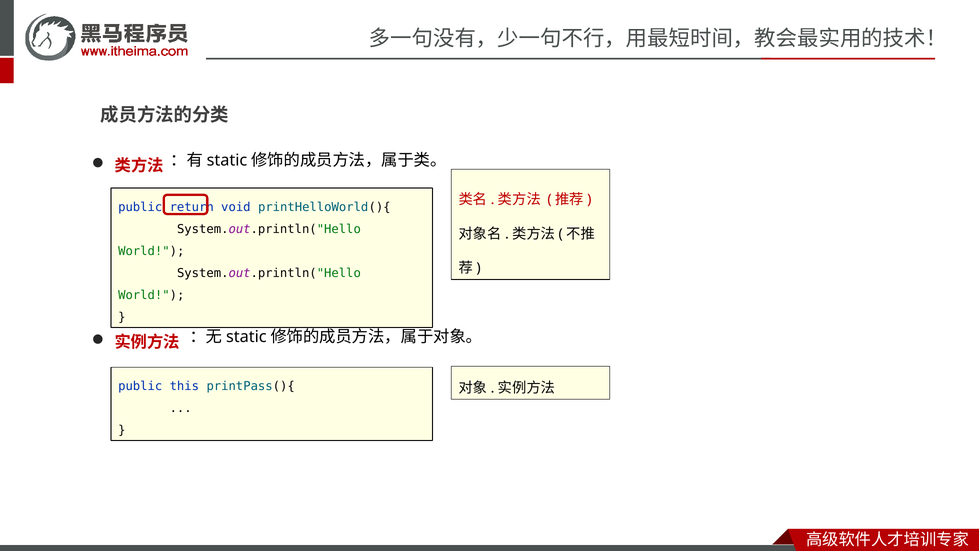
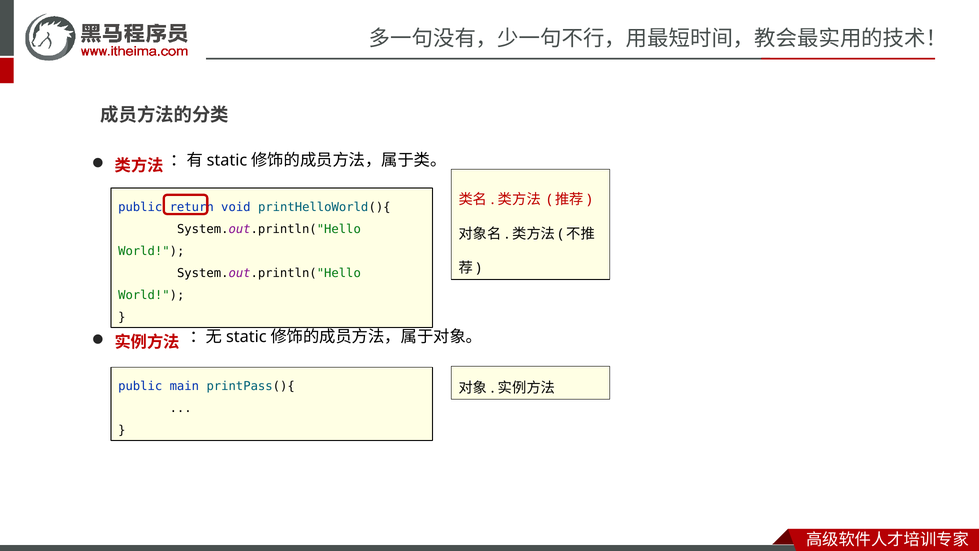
this: this -> main
